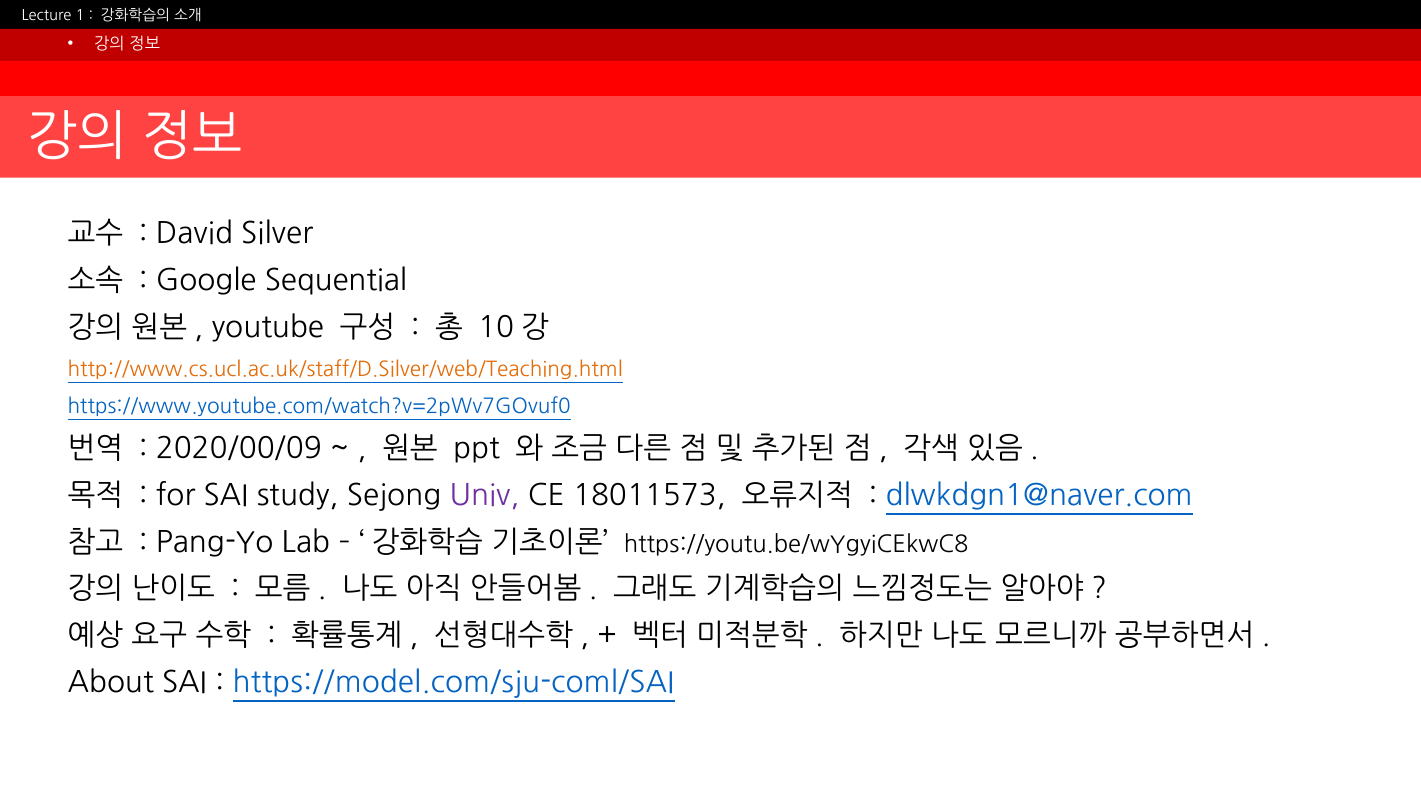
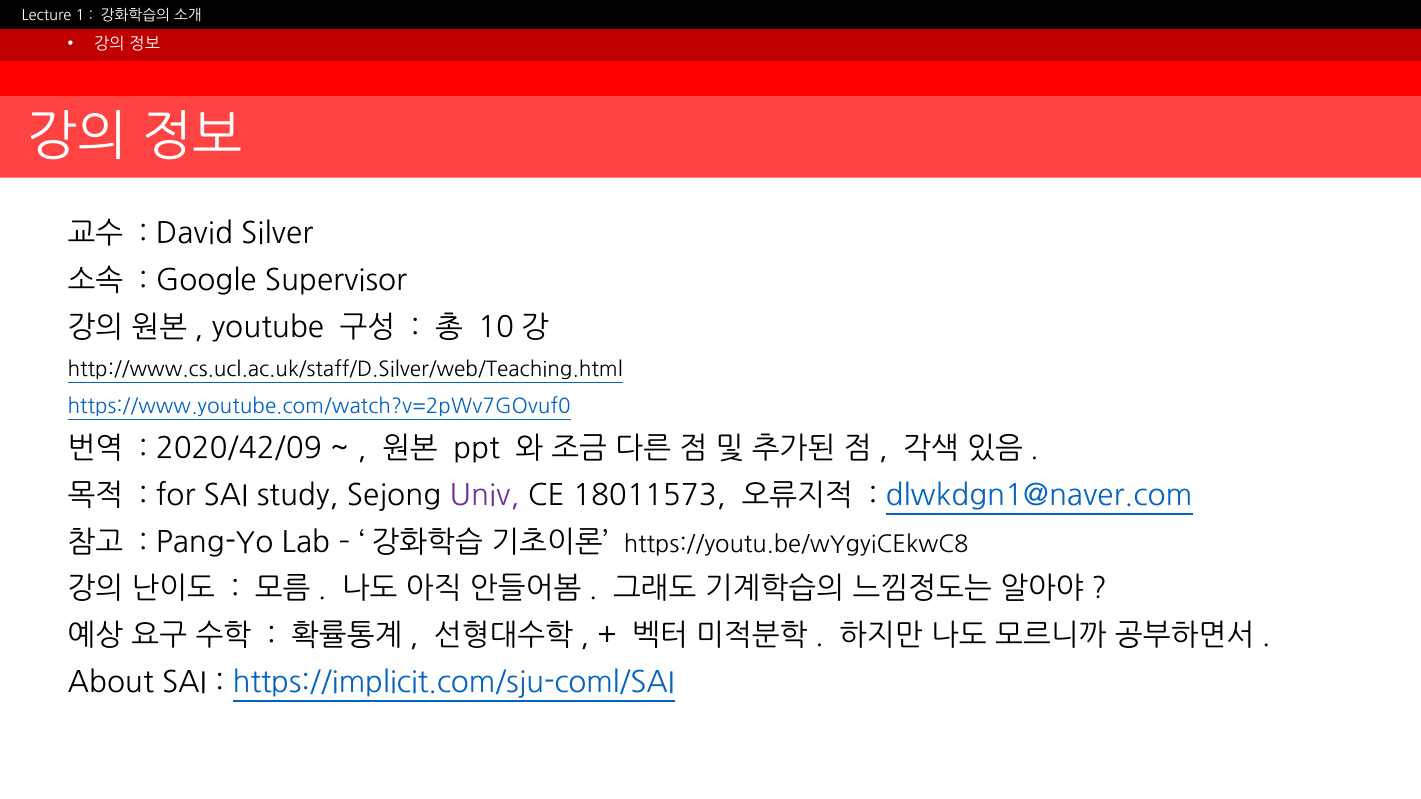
Sequential: Sequential -> Supervisor
http://www.cs.ucl.ac.uk/staff/D.Silver/web/Teaching.html colour: orange -> black
2020/00/09: 2020/00/09 -> 2020/42/09
https://model.com/sju-coml/SAI: https://model.com/sju-coml/SAI -> https://implicit.com/sju-coml/SAI
